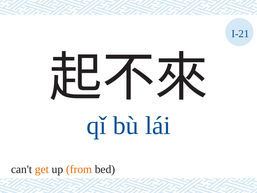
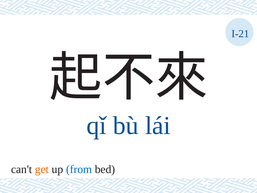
from colour: orange -> blue
